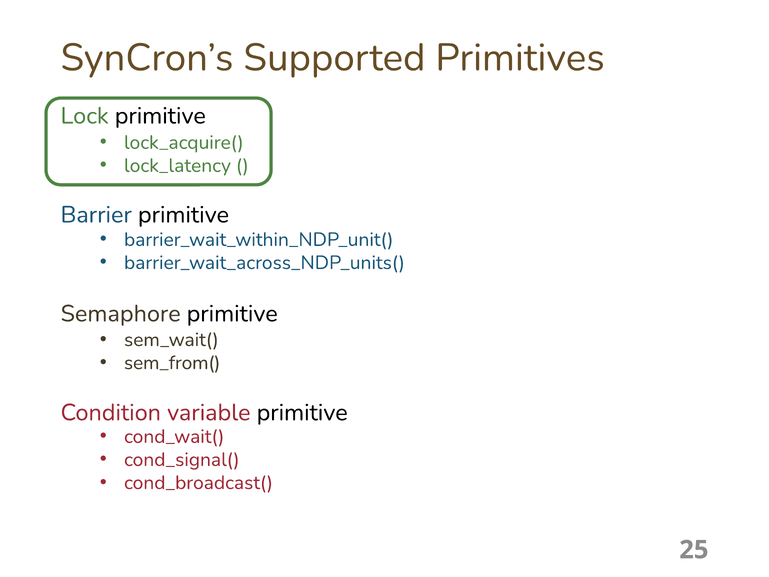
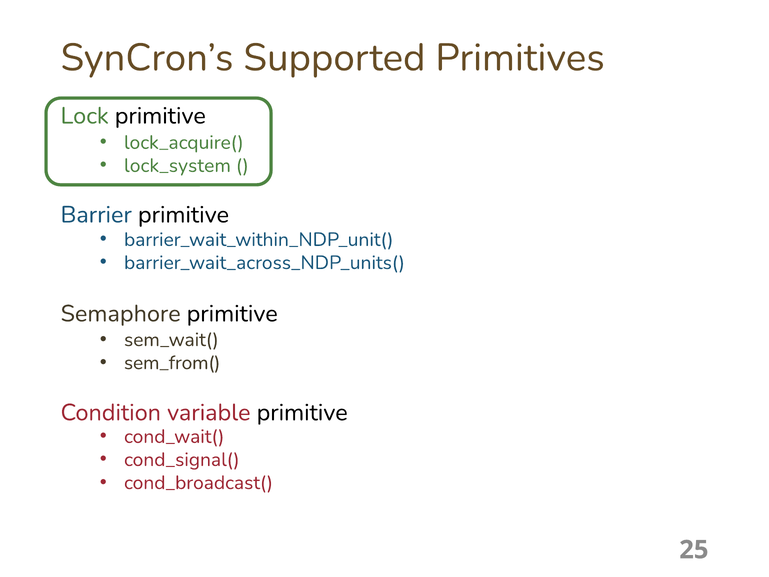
lock_latency: lock_latency -> lock_system
